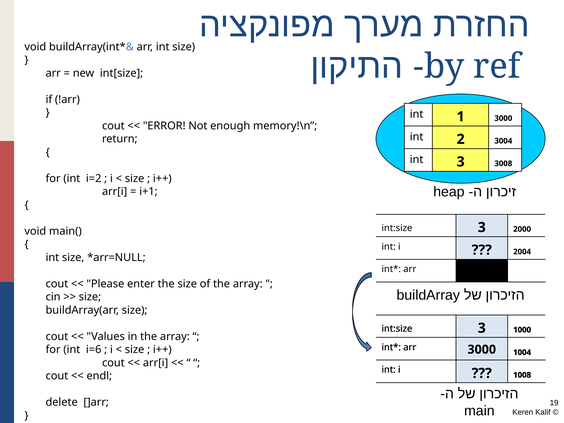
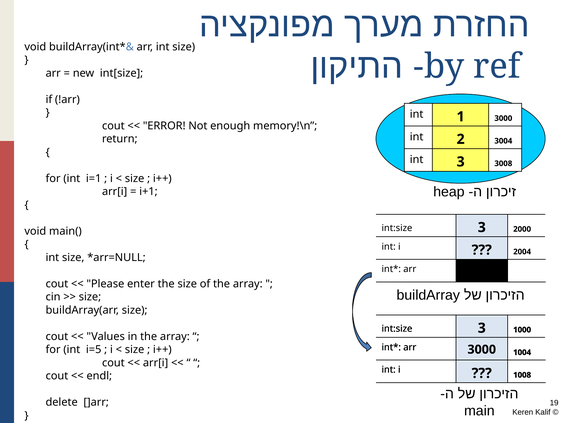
i=2: i=2 -> i=1
i=6: i=6 -> i=5
